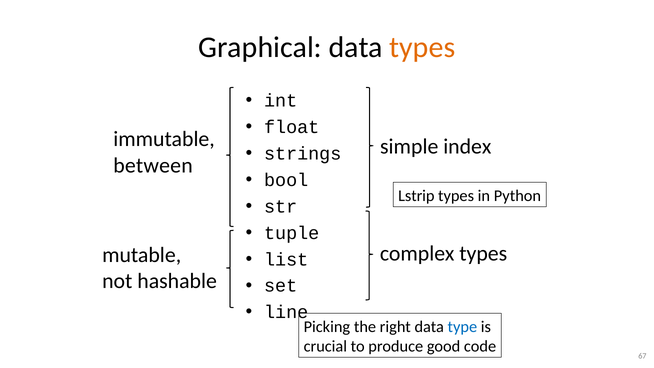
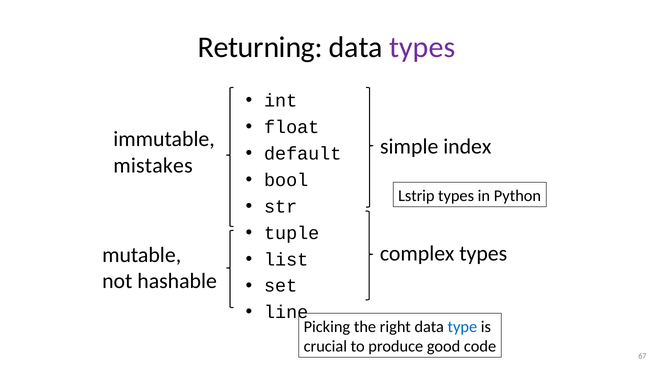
Graphical: Graphical -> Returning
types at (422, 47) colour: orange -> purple
strings: strings -> default
between: between -> mistakes
